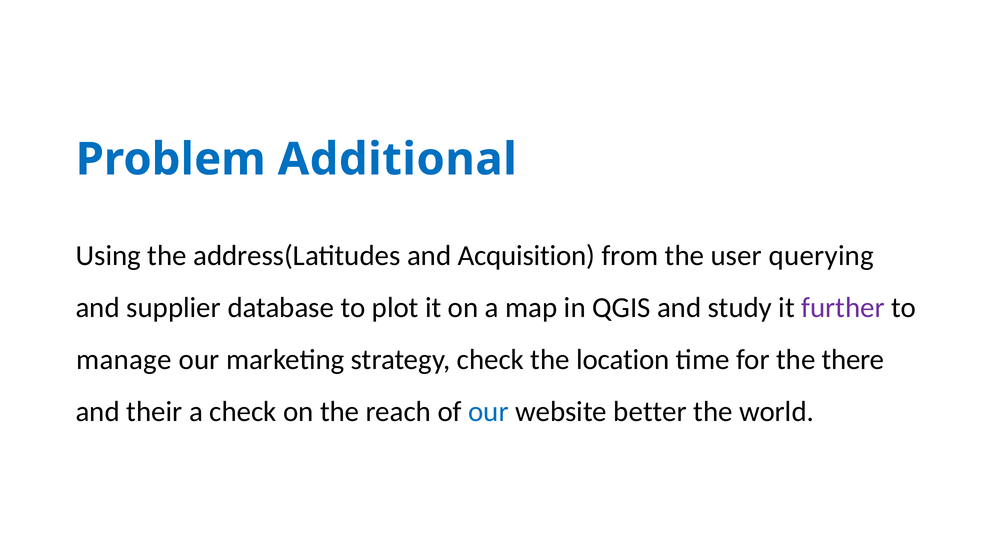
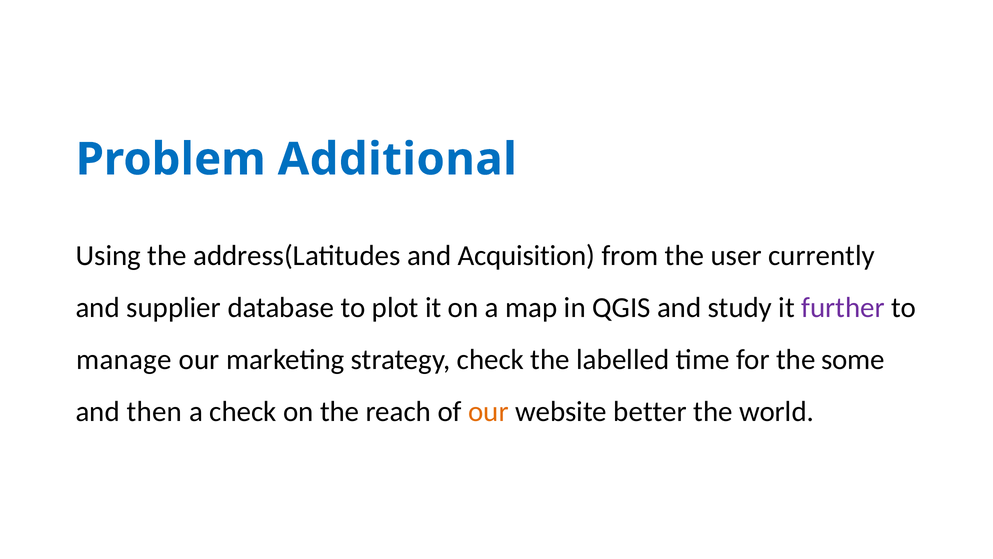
querying: querying -> currently
location: location -> labelled
there: there -> some
their: their -> then
our at (489, 411) colour: blue -> orange
